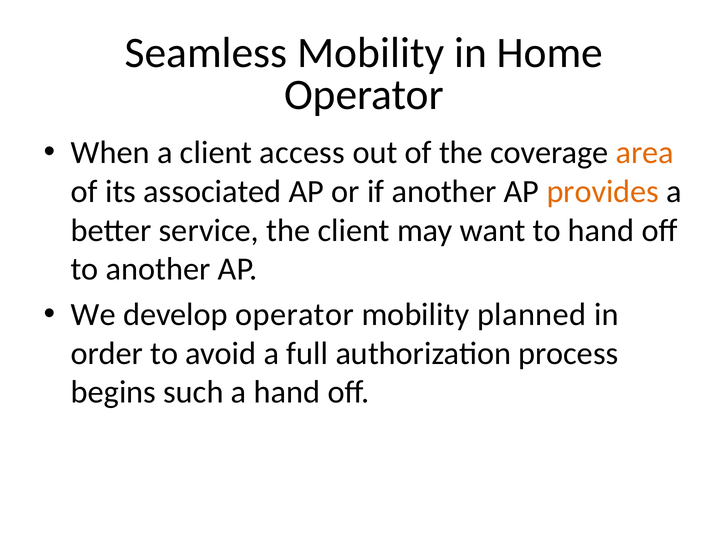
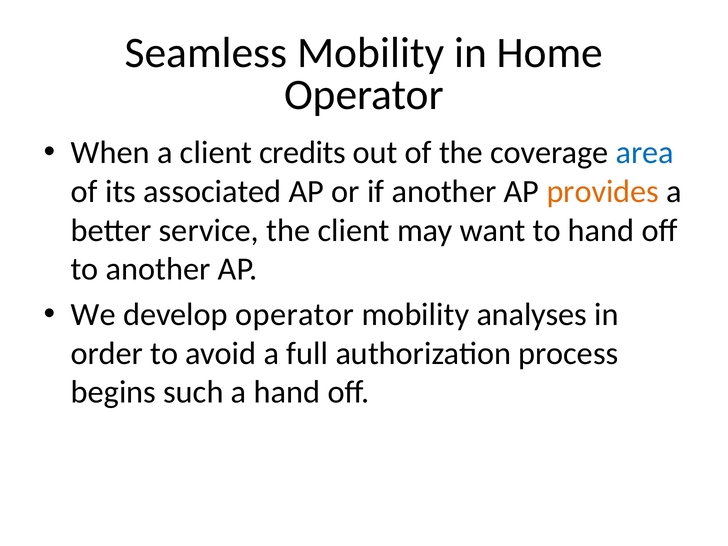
access: access -> credits
area colour: orange -> blue
planned: planned -> analyses
